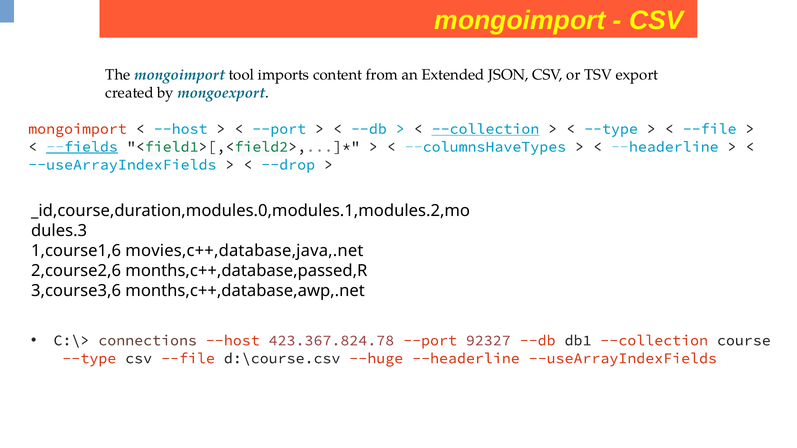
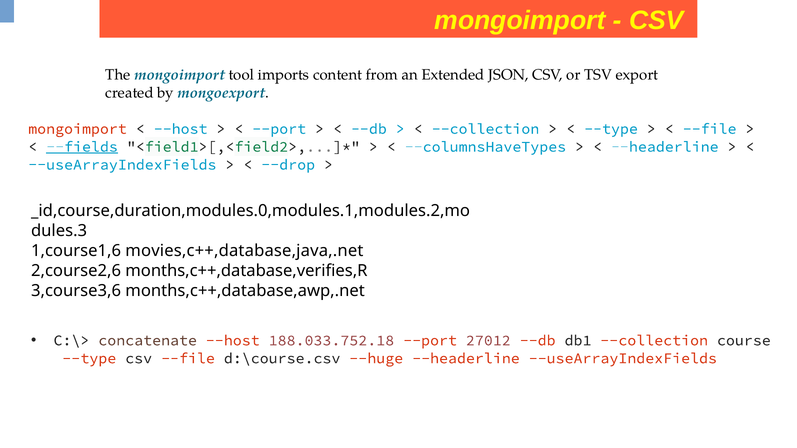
--collection at (485, 129) underline: present -> none
months,c++,database,passed,R: months,c++,database,passed,R -> months,c++,database,verifies,R
connections: connections -> concatenate
423.367.824.78: 423.367.824.78 -> 188.033.752.18
92327: 92327 -> 27012
